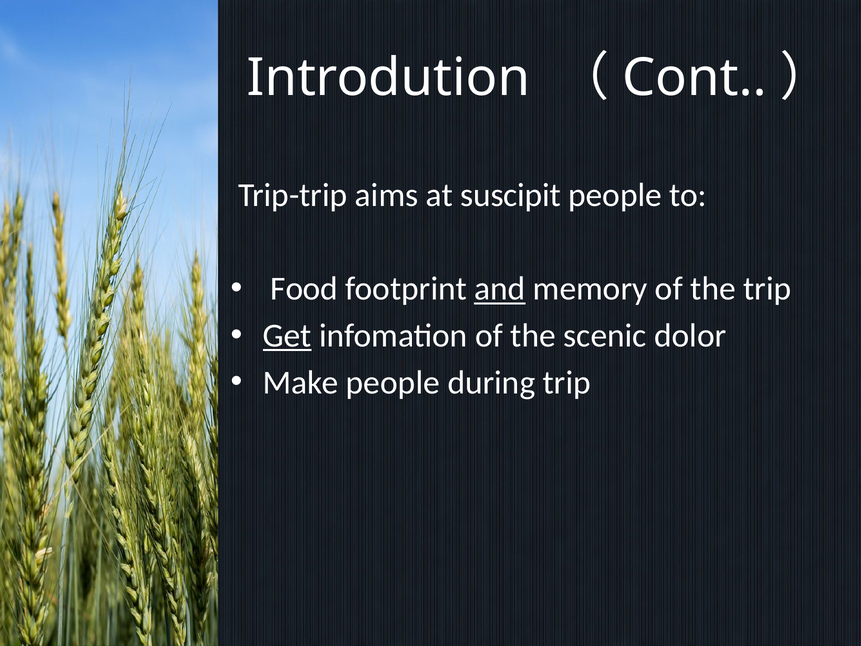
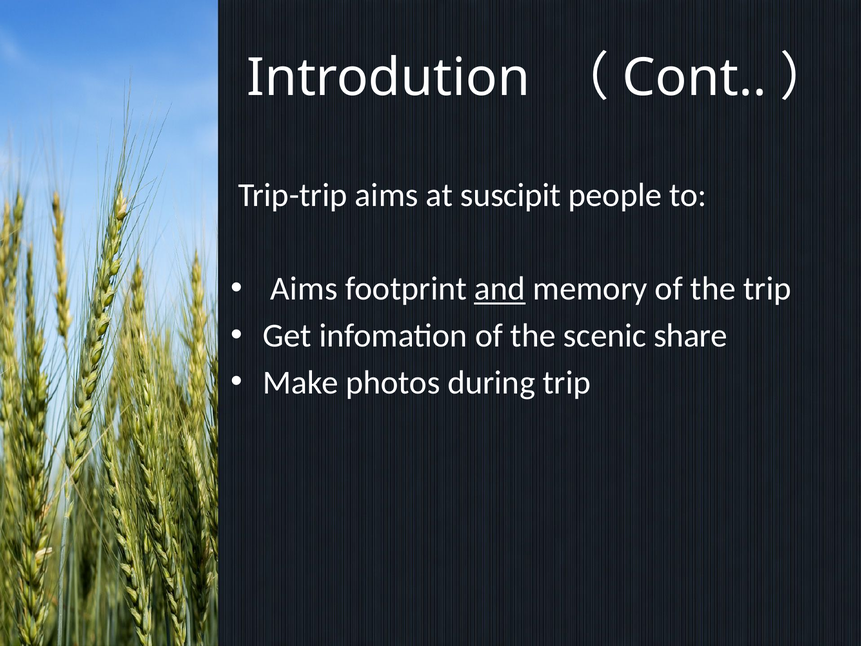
Food at (304, 289): Food -> Aims
Get underline: present -> none
dolor: dolor -> share
Make people: people -> photos
